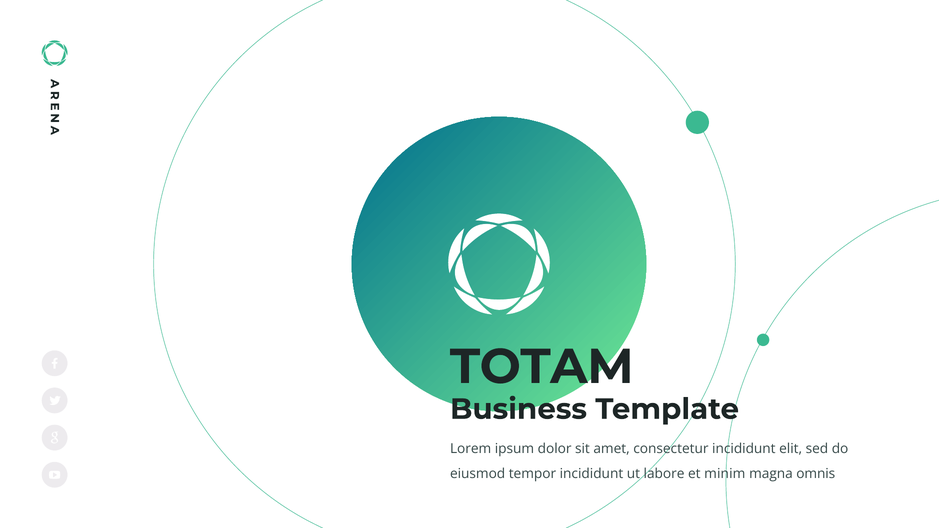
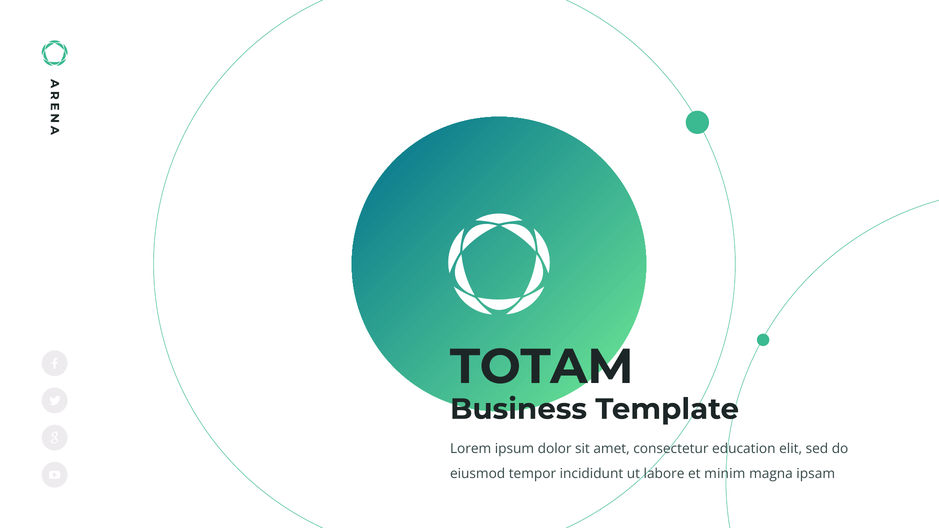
consectetur incididunt: incididunt -> education
omnis: omnis -> ipsam
